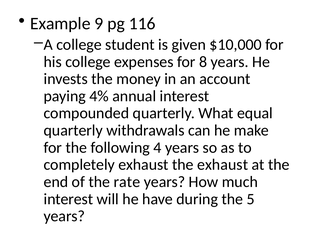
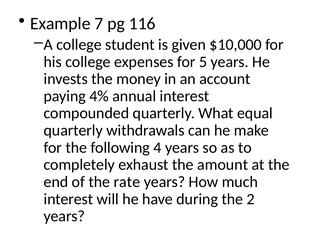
9: 9 -> 7
8: 8 -> 5
the exhaust: exhaust -> amount
5: 5 -> 2
